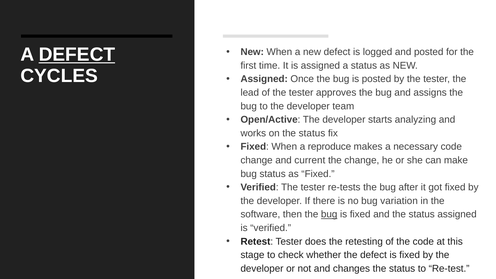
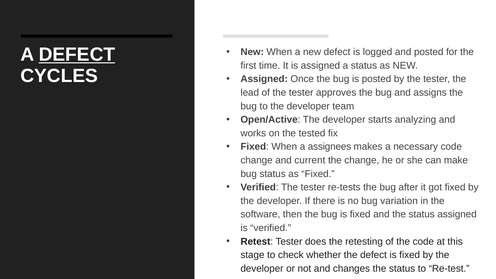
on the status: status -> tested
reproduce: reproduce -> assignees
bug at (329, 214) underline: present -> none
